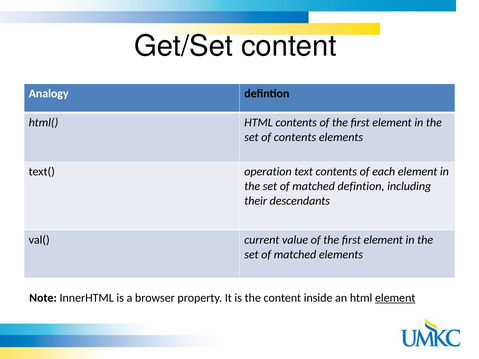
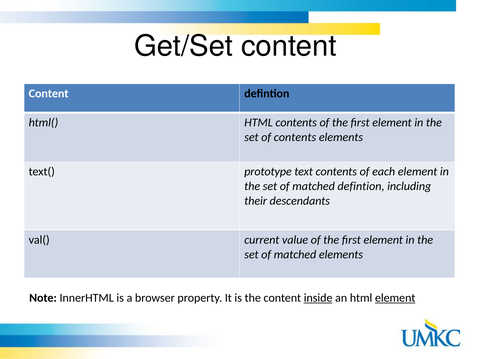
Analogy at (49, 94): Analogy -> Content
operation: operation -> prototype
inside underline: none -> present
